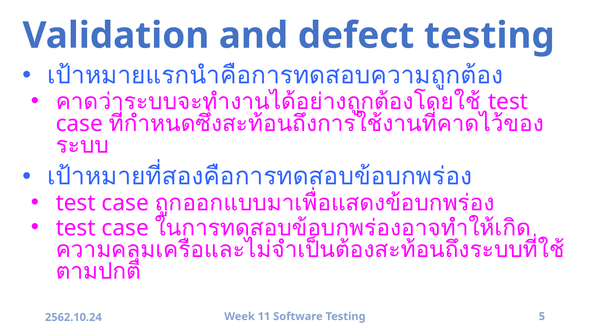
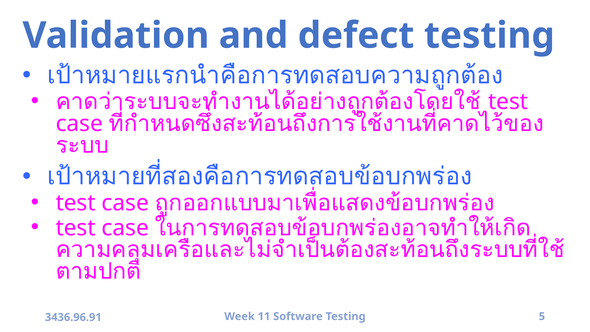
2562.10.24: 2562.10.24 -> 3436.96.91
